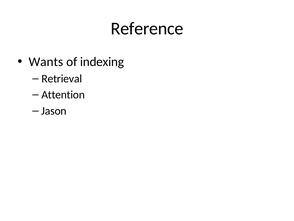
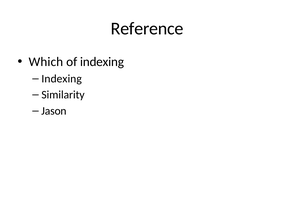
Wants: Wants -> Which
Retrieval at (62, 79): Retrieval -> Indexing
Attention: Attention -> Similarity
